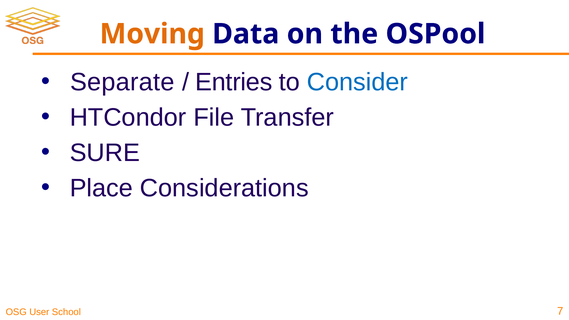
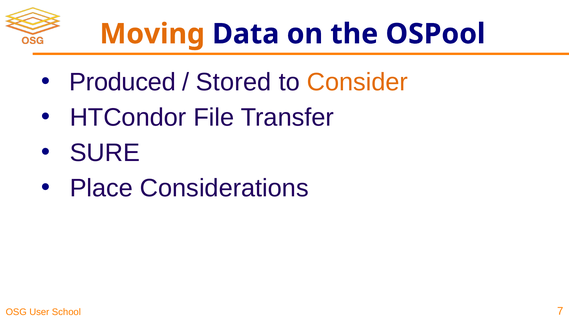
Separate: Separate -> Produced
Entries: Entries -> Stored
Consider colour: blue -> orange
